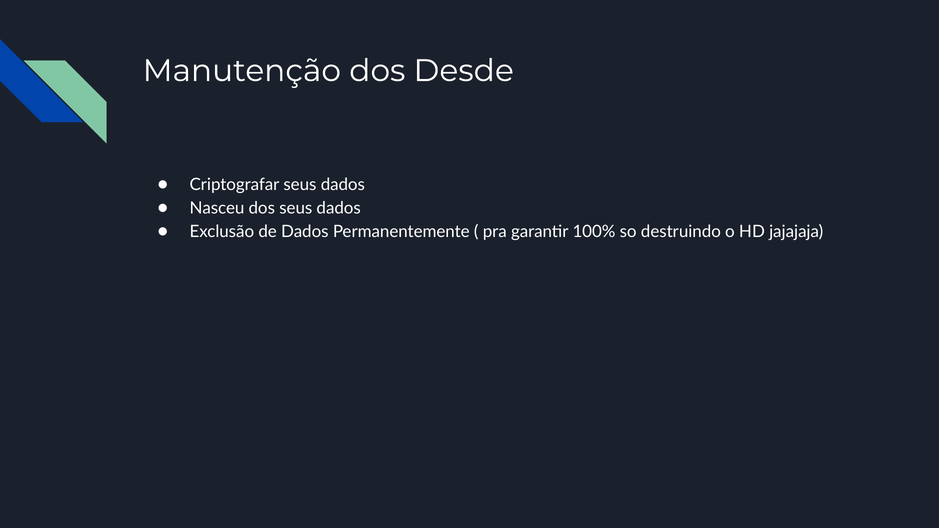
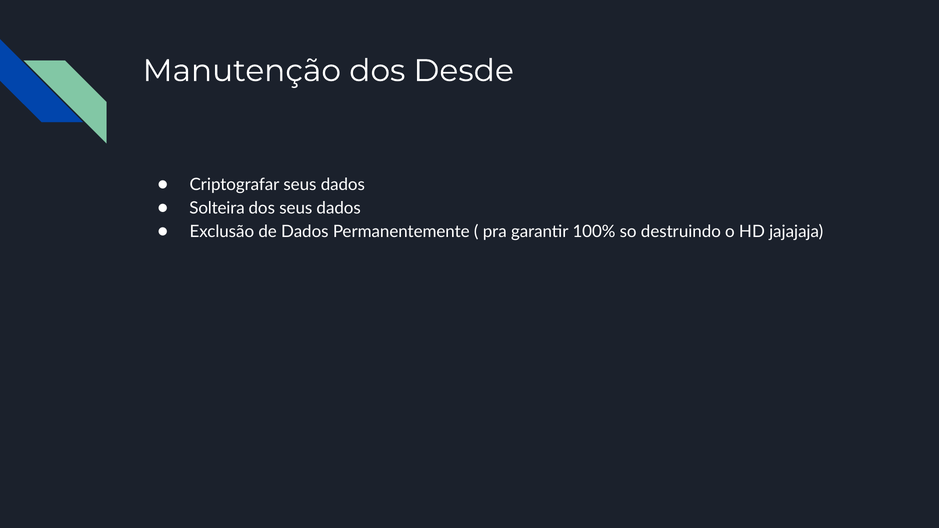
Nasceu: Nasceu -> Solteira
